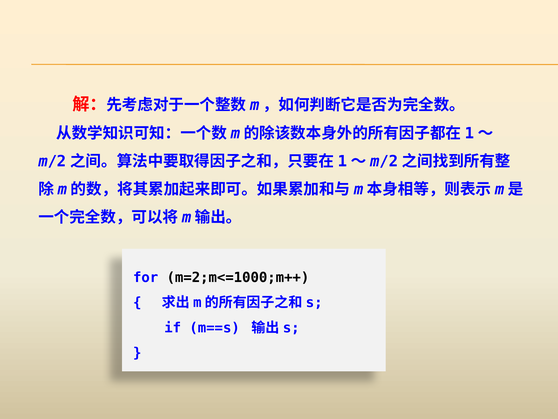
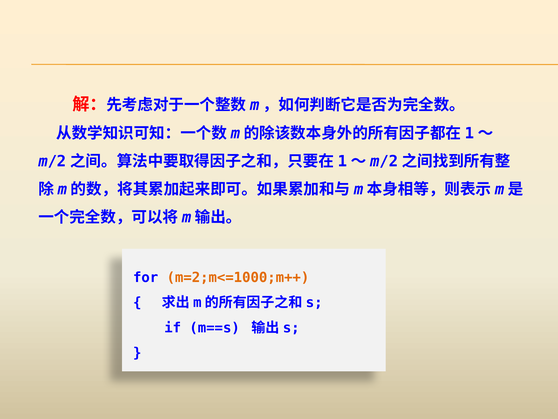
m=2;m<=1000;m++ colour: black -> orange
